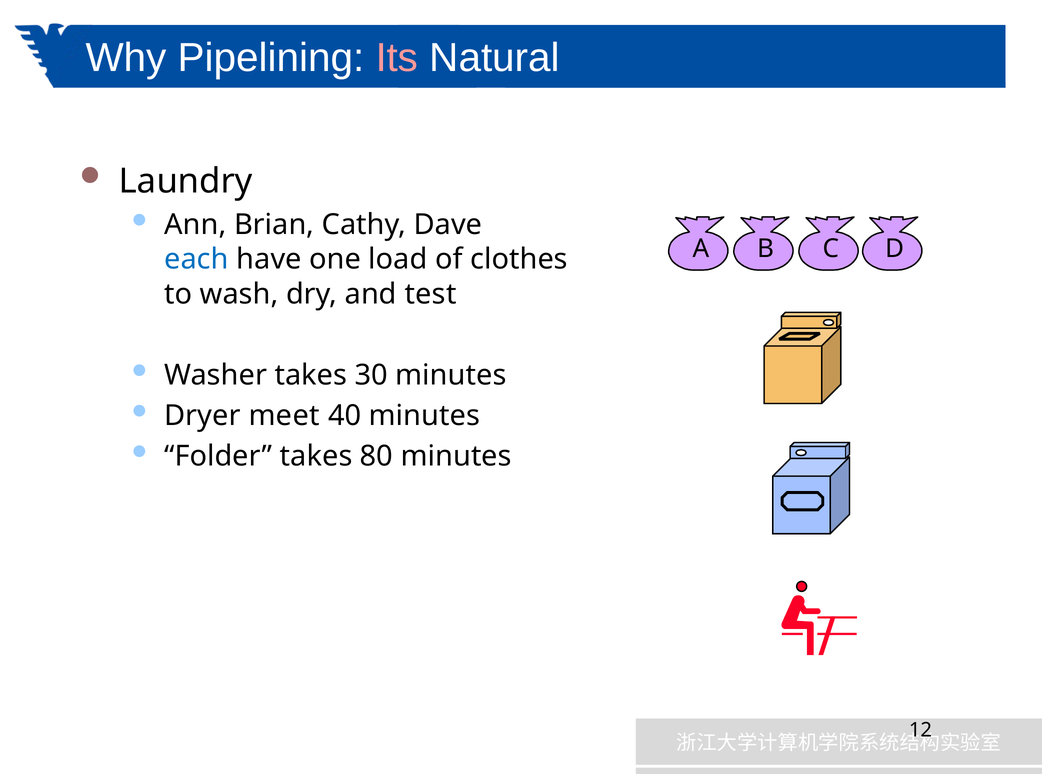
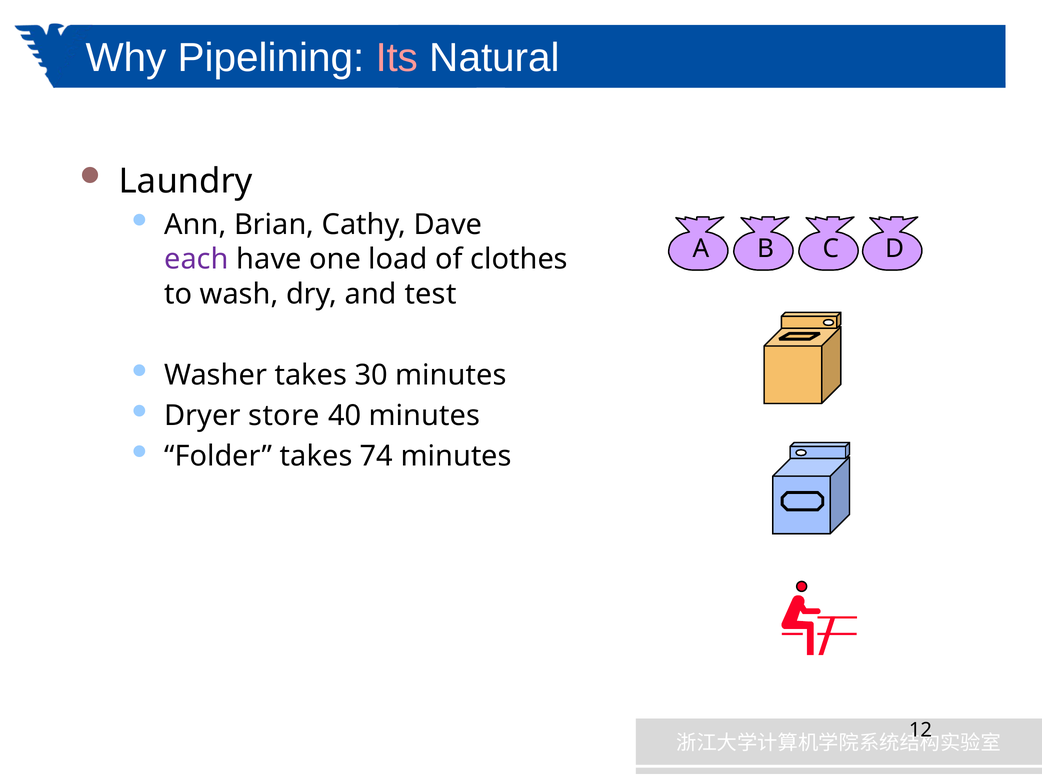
each colour: blue -> purple
meet: meet -> store
80: 80 -> 74
